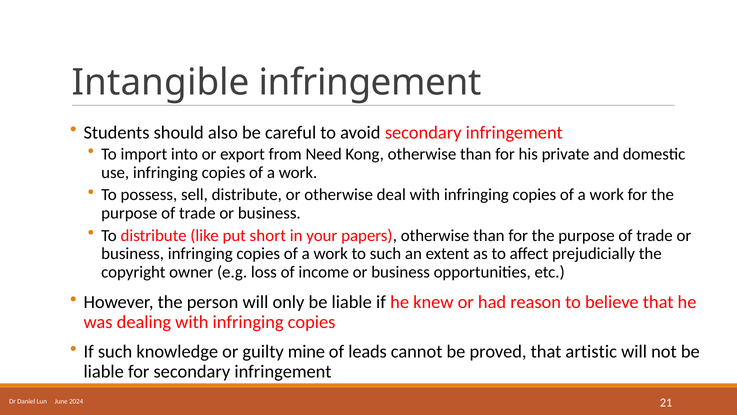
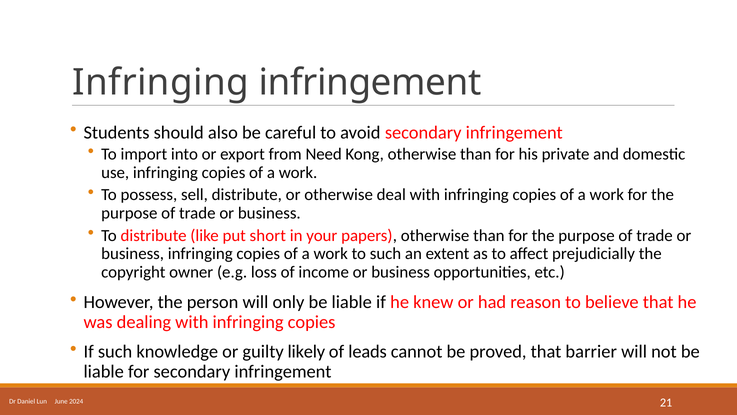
Intangible at (161, 83): Intangible -> Infringing
mine: mine -> likely
artistic: artistic -> barrier
